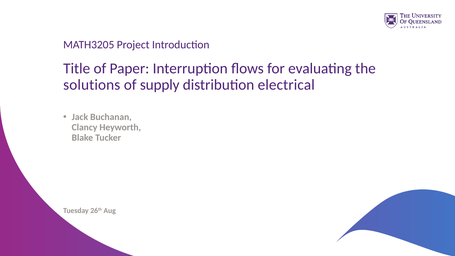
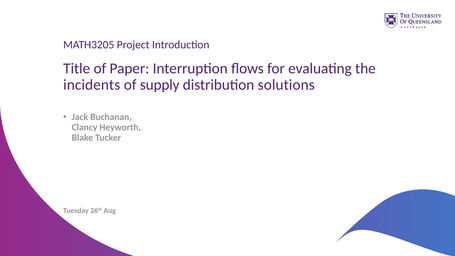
solutions: solutions -> incidents
electrical: electrical -> solutions
